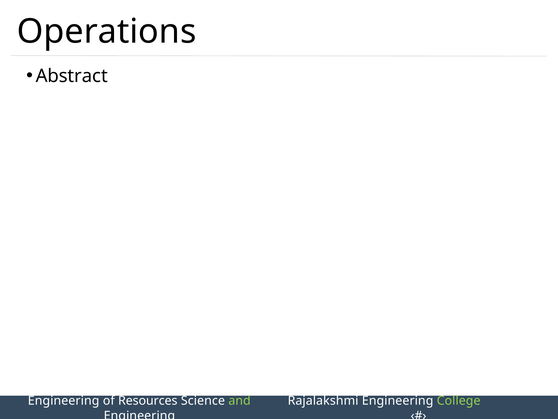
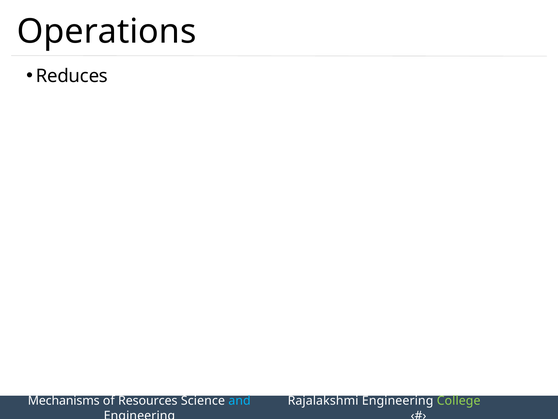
Abstract: Abstract -> Reduces
Engineering at (64, 400): Engineering -> Mechanisms
and colour: light green -> light blue
